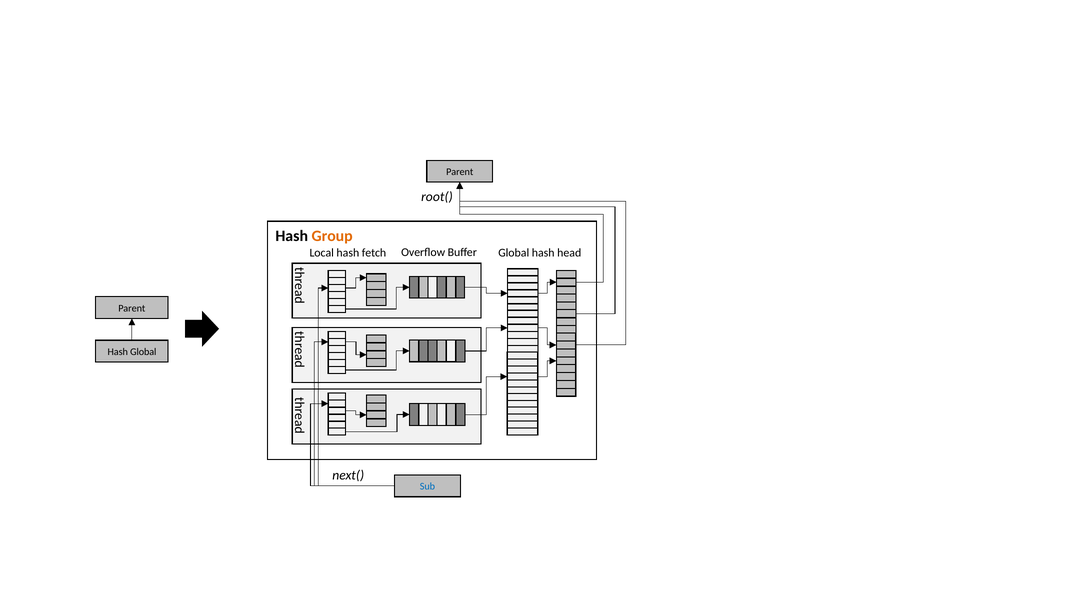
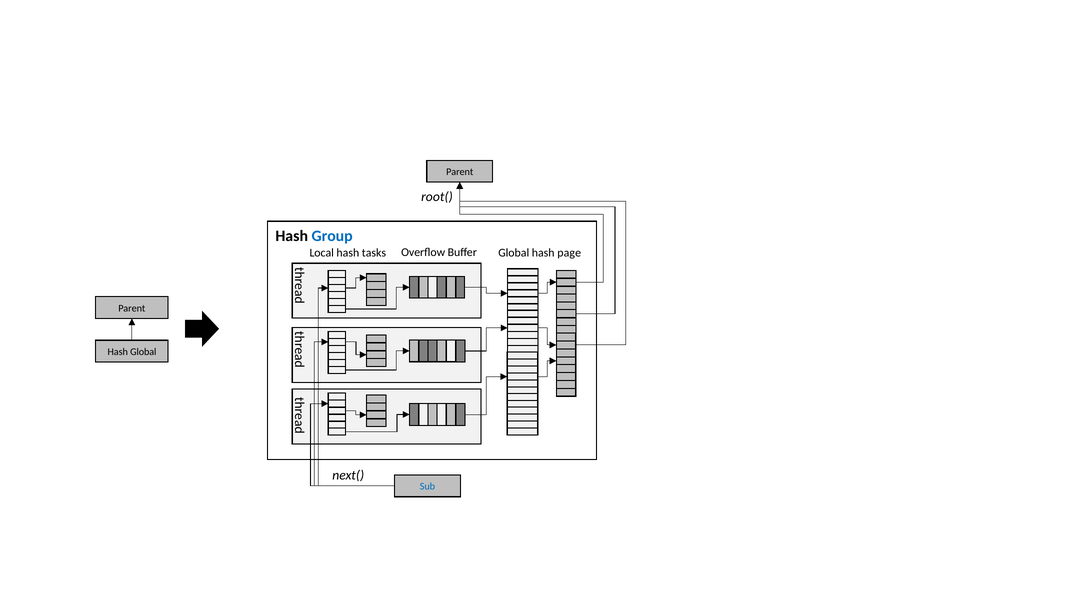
Group colour: orange -> blue
fetch: fetch -> tasks
head: head -> page
